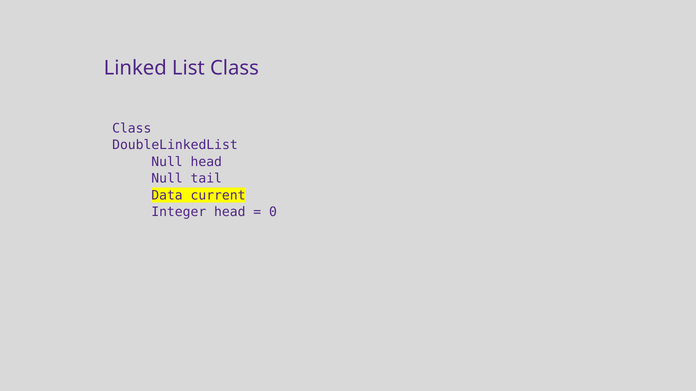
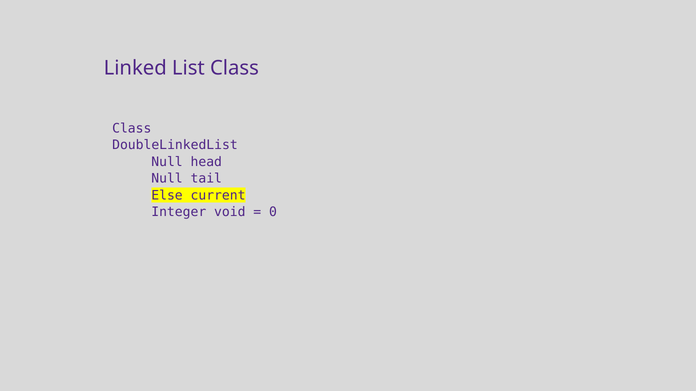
Data: Data -> Else
Integer head: head -> void
